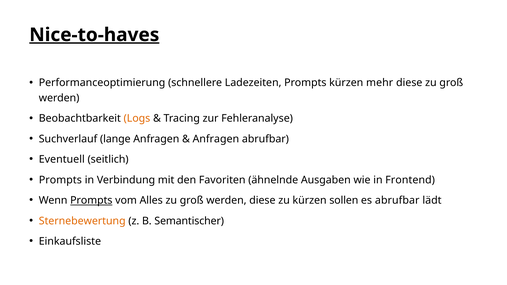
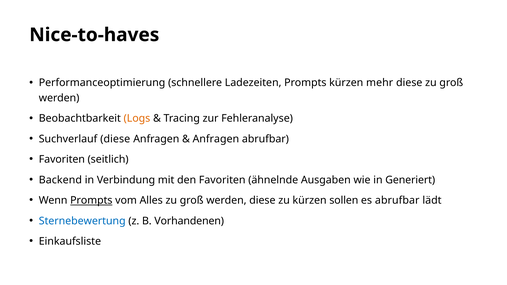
Nice-to-haves underline: present -> none
Suchverlauf lange: lange -> diese
Eventuell at (62, 160): Eventuell -> Favoriten
Prompts at (60, 180): Prompts -> Backend
Frontend: Frontend -> Generiert
Sternebewertung colour: orange -> blue
Semantischer: Semantischer -> Vorhandenen
